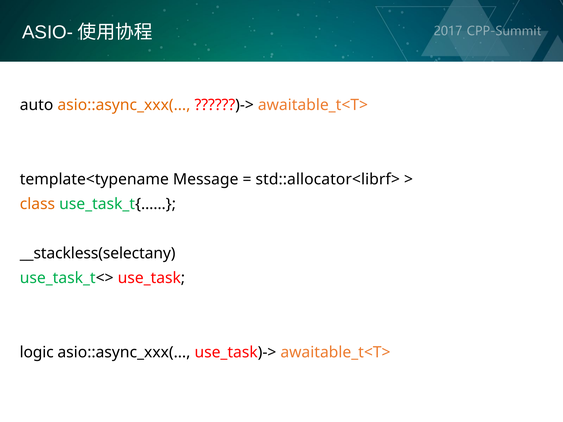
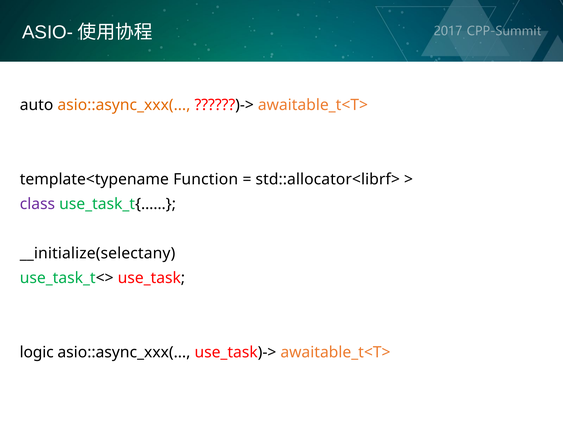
Message: Message -> Function
class colour: orange -> purple
__stackless(selectany: __stackless(selectany -> __initialize(selectany
